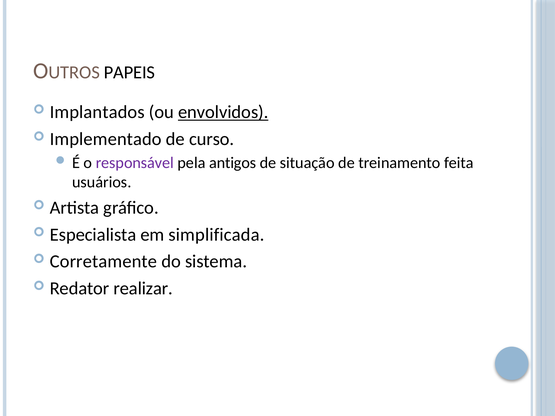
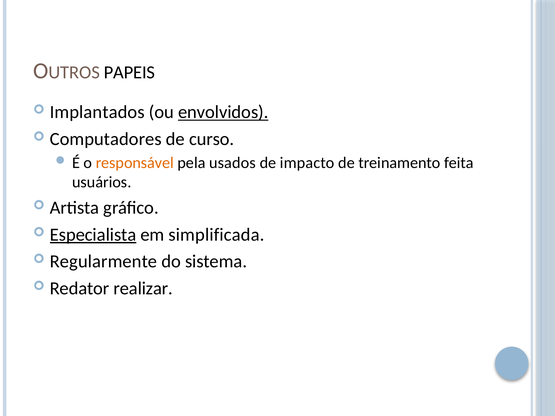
Implementado: Implementado -> Computadores
responsável colour: purple -> orange
antigos: antigos -> usados
situação: situação -> impacto
Especialista underline: none -> present
Corretamente: Corretamente -> Regularmente
